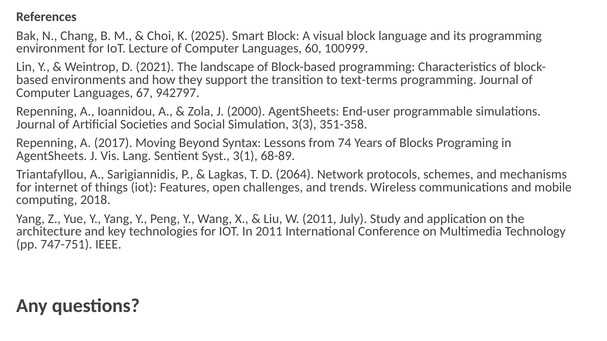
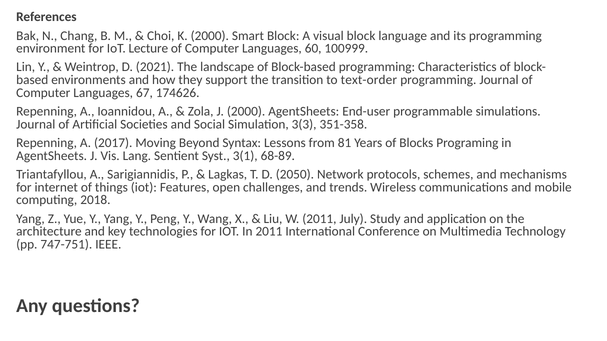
K 2025: 2025 -> 2000
text-terms: text-terms -> text-order
942797: 942797 -> 174626
74: 74 -> 81
2064: 2064 -> 2050
